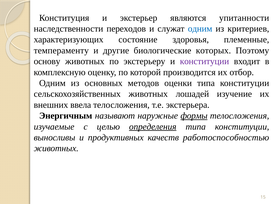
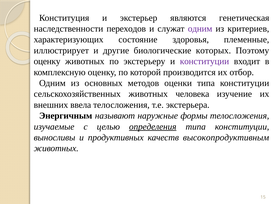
упитанности: упитанности -> генетическая
одним at (200, 29) colour: blue -> purple
темпераменту: темпераменту -> иллюстрирует
основу at (47, 61): основу -> оценку
лошадей: лошадей -> человека
формы underline: present -> none
работоспособностью: работоспособностью -> высокопродуктивным
